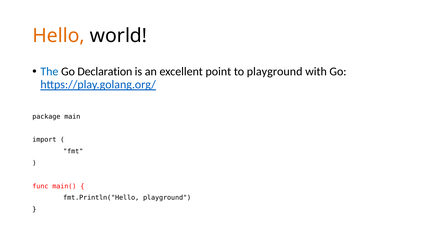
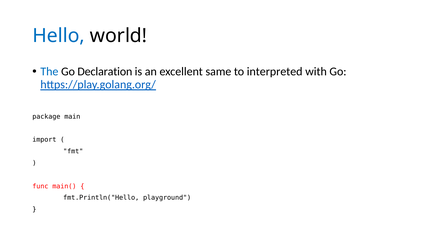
Hello colour: orange -> blue
point: point -> same
to playground: playground -> interpreted
